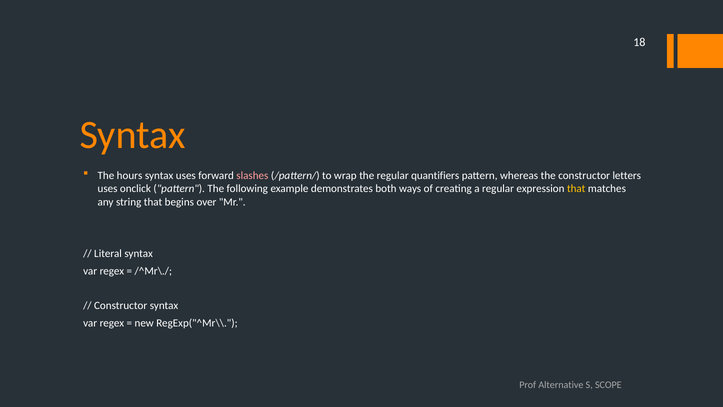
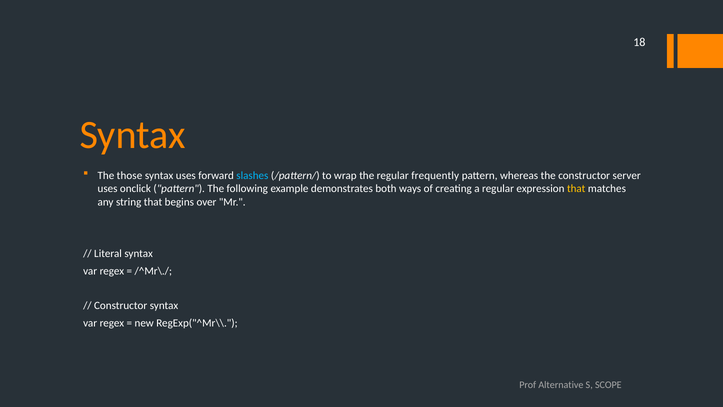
hours: hours -> those
slashes colour: pink -> light blue
quantifiers: quantifiers -> frequently
letters: letters -> server
